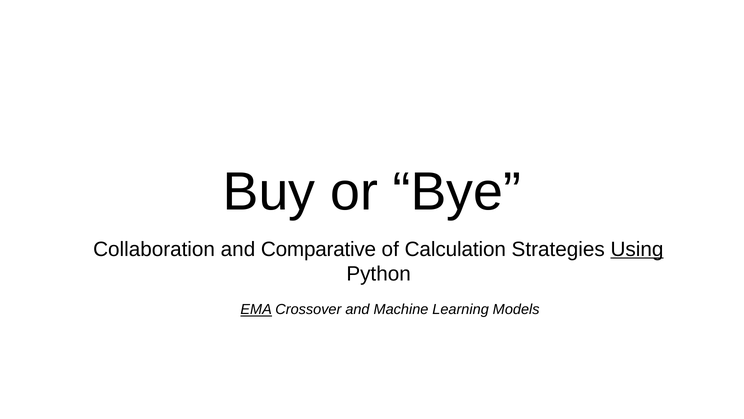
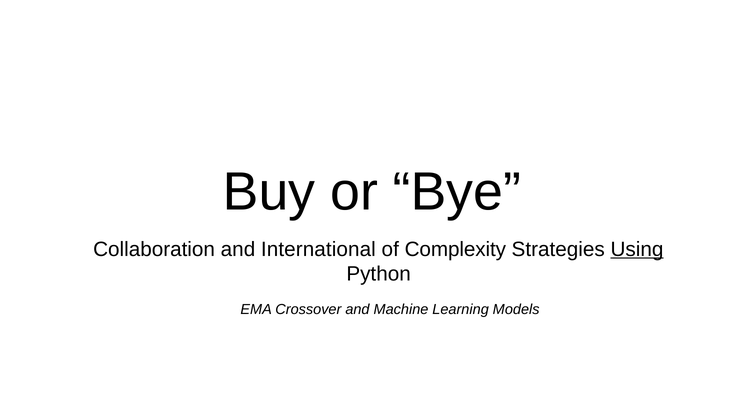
Comparative: Comparative -> International
Calculation: Calculation -> Complexity
EMA underline: present -> none
